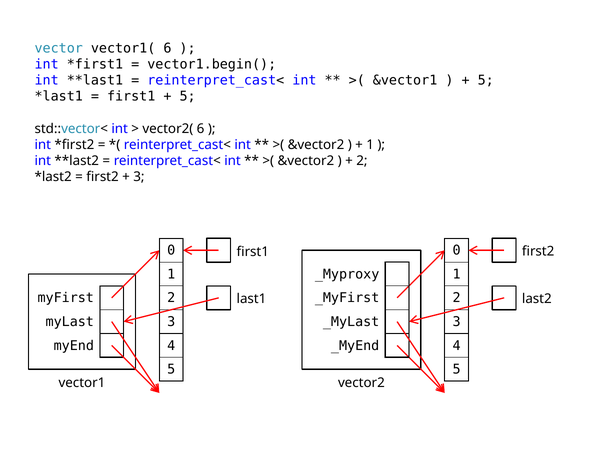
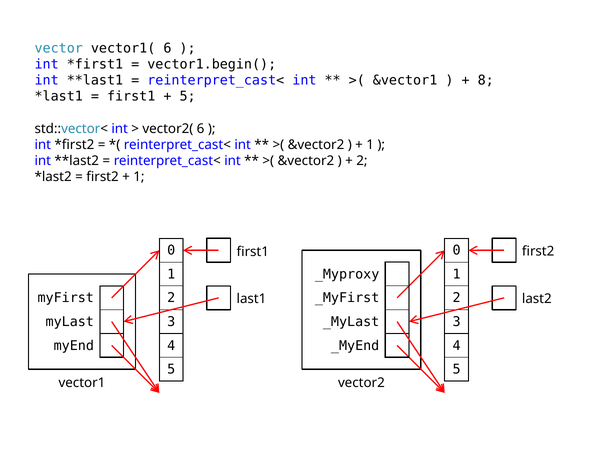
5 at (486, 80): 5 -> 8
3 at (139, 177): 3 -> 1
